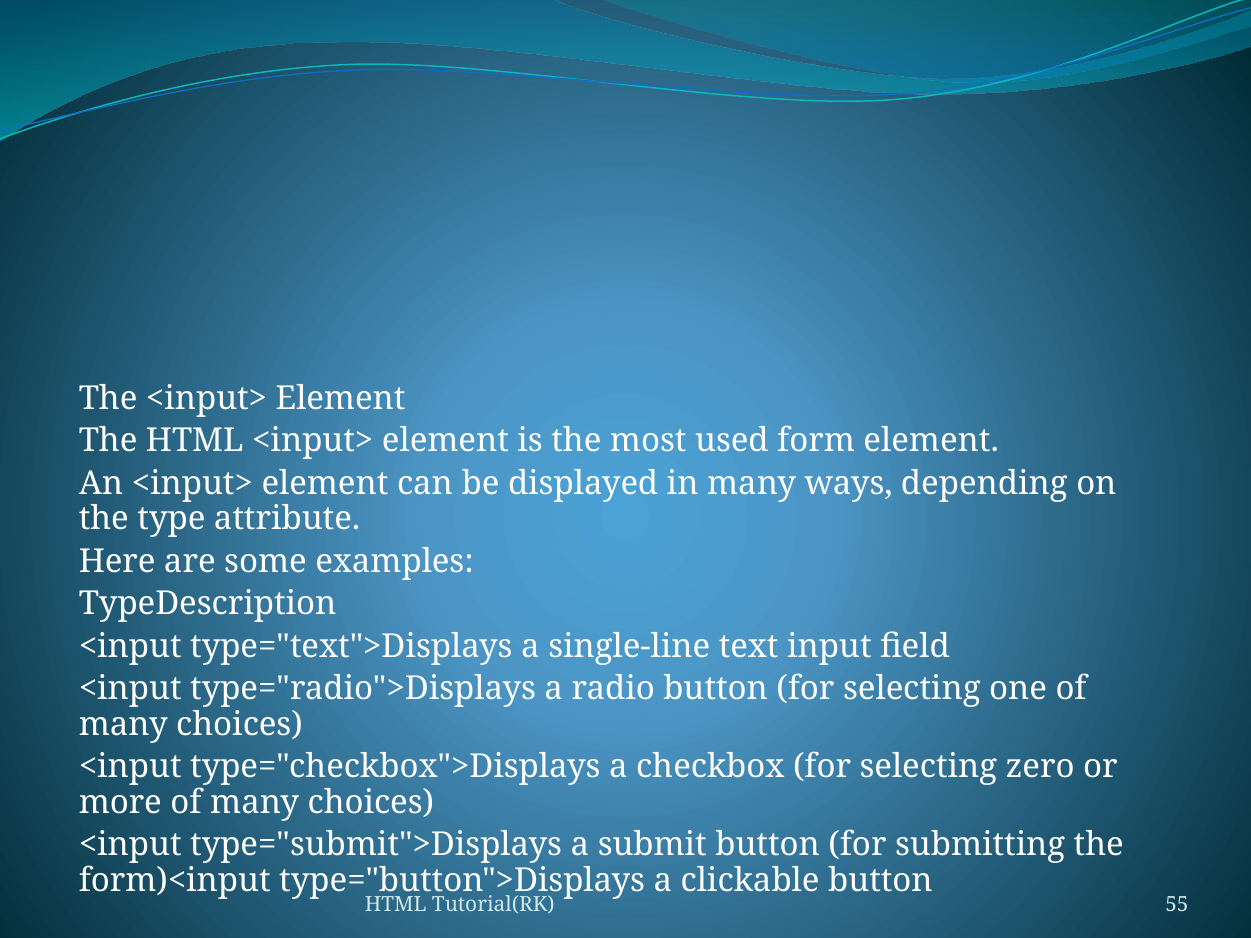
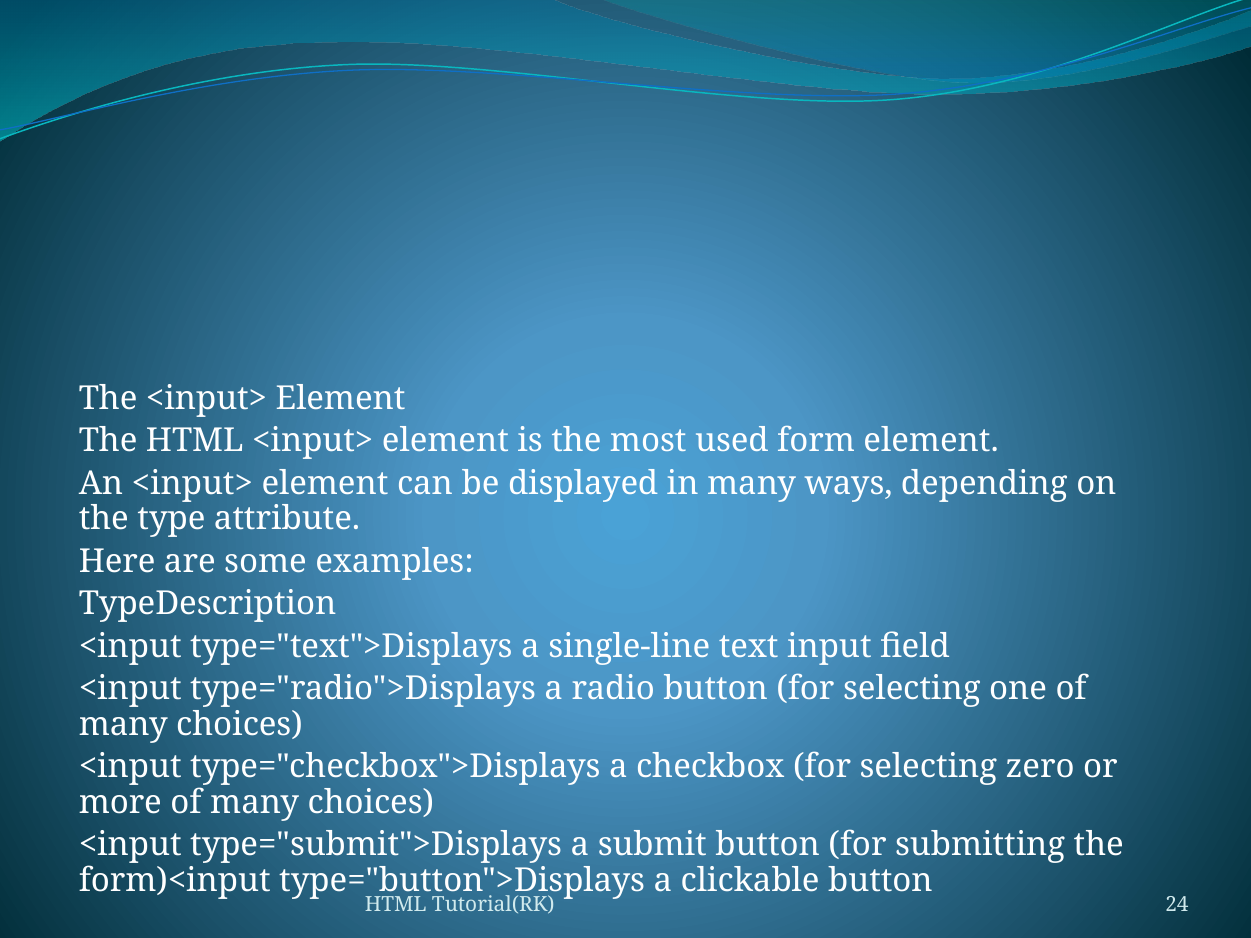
55: 55 -> 24
